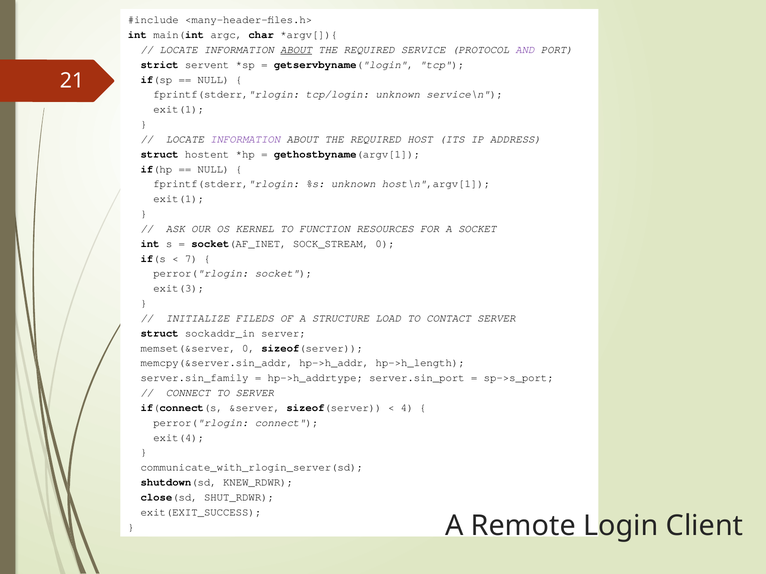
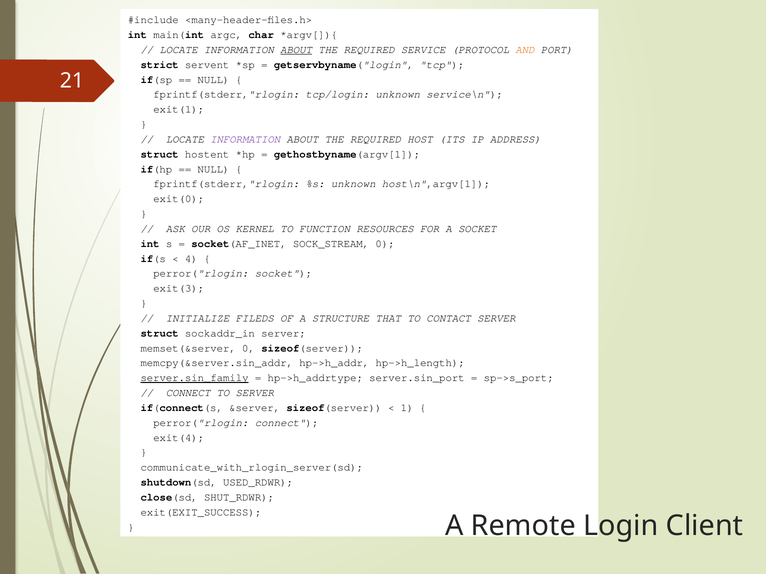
AND colour: purple -> orange
exit(1 at (179, 199): exit(1 -> exit(0
7: 7 -> 4
LOAD: LOAD -> THAT
server.sin_family underline: none -> present
4: 4 -> 1
KNEW_RDWR: KNEW_RDWR -> USED_RDWR
